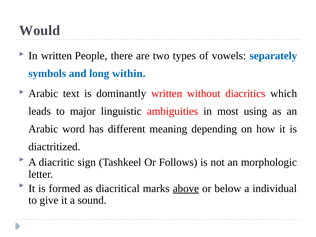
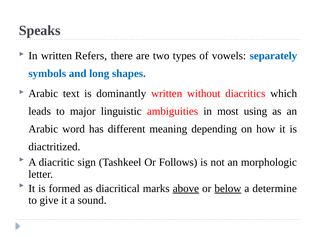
Would: Would -> Speaks
People: People -> Refers
within: within -> shapes
below underline: none -> present
individual: individual -> determine
